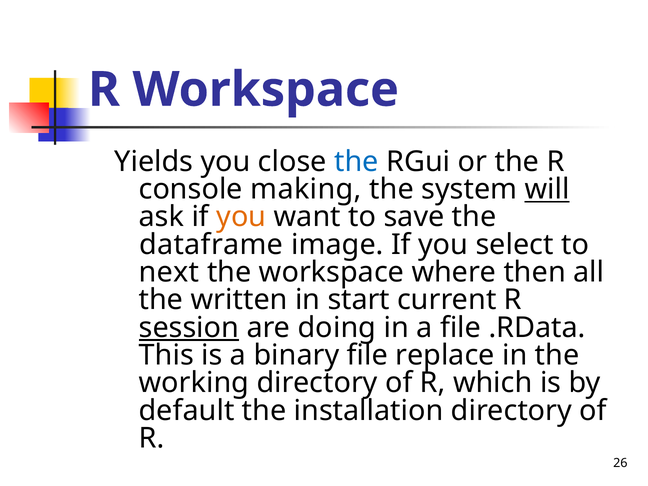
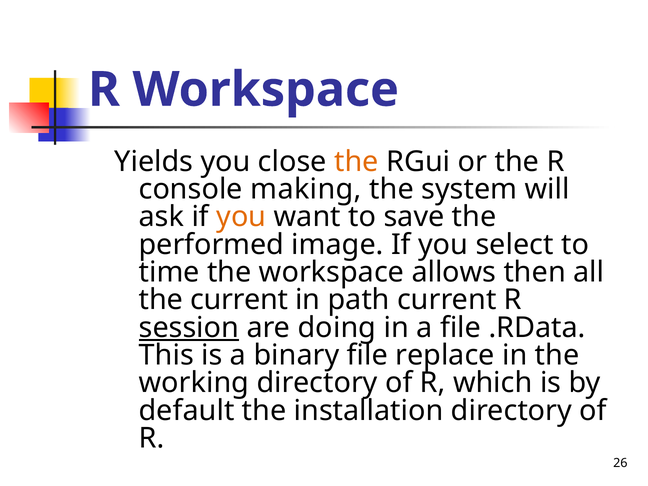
the at (356, 162) colour: blue -> orange
will underline: present -> none
dataframe: dataframe -> performed
next: next -> time
where: where -> allows
the written: written -> current
start: start -> path
